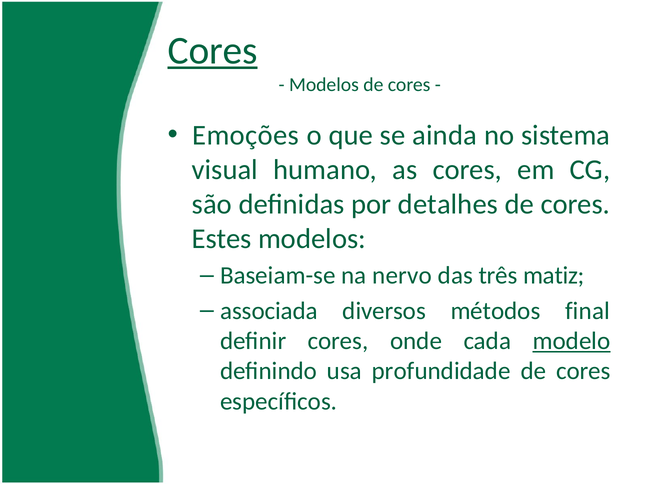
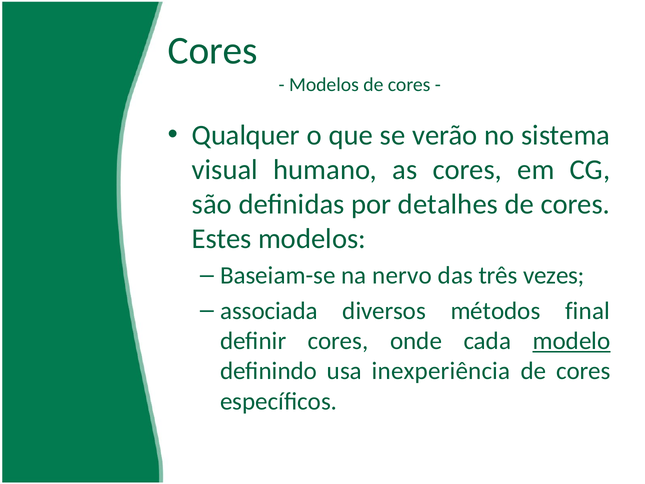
Cores at (213, 51) underline: present -> none
Emoções: Emoções -> Qualquer
ainda: ainda -> verão
matiz: matiz -> vezes
profundidade: profundidade -> inexperiência
